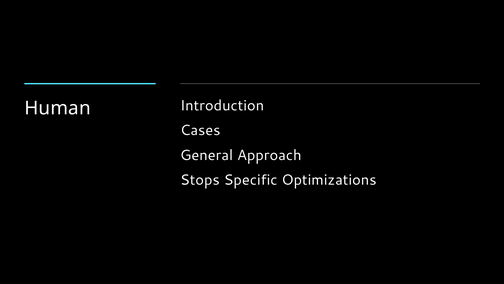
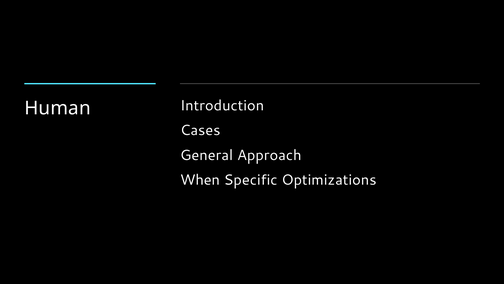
Stops: Stops -> When
